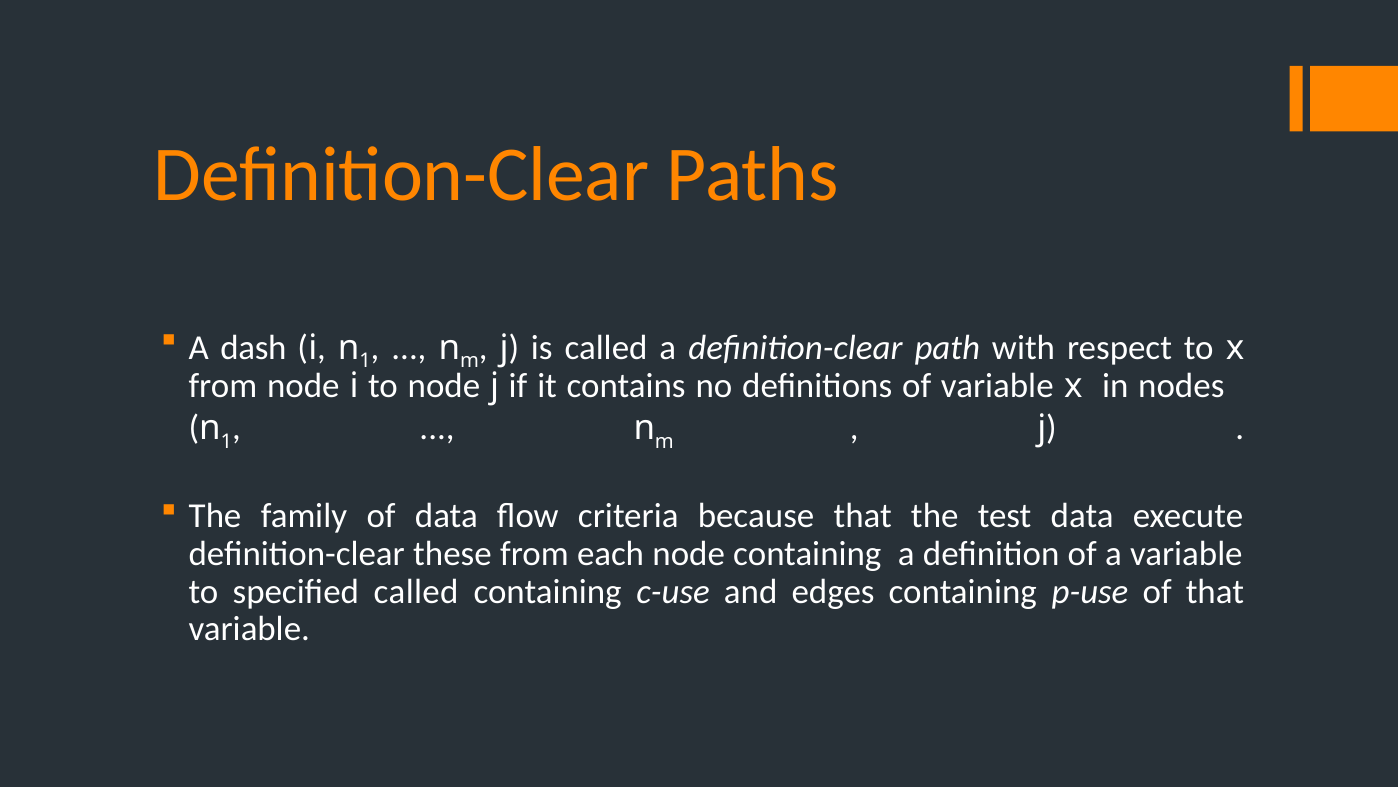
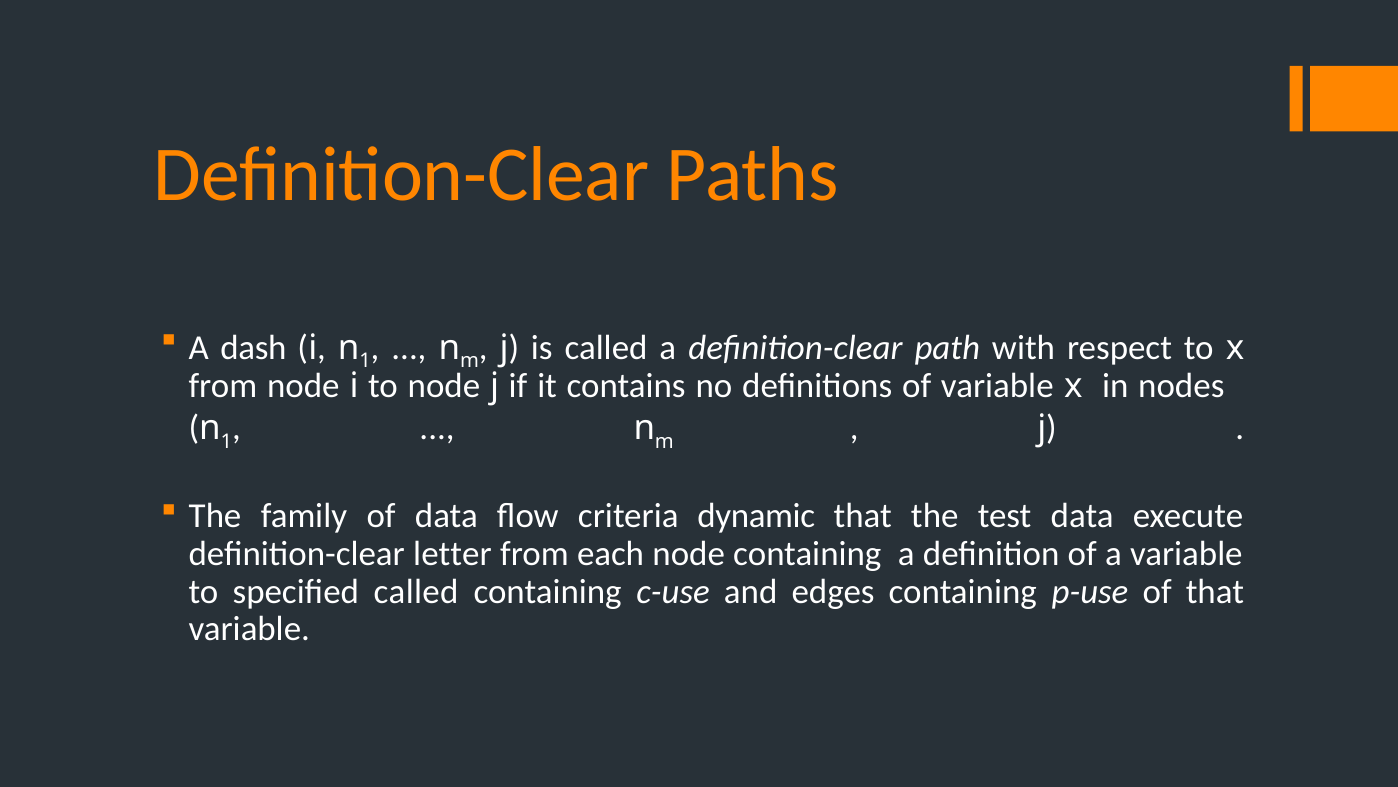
because: because -> dynamic
these: these -> letter
